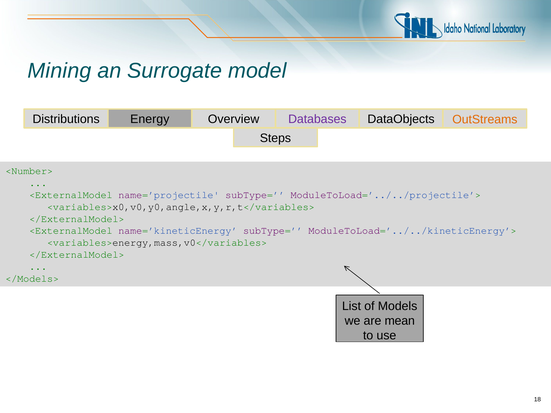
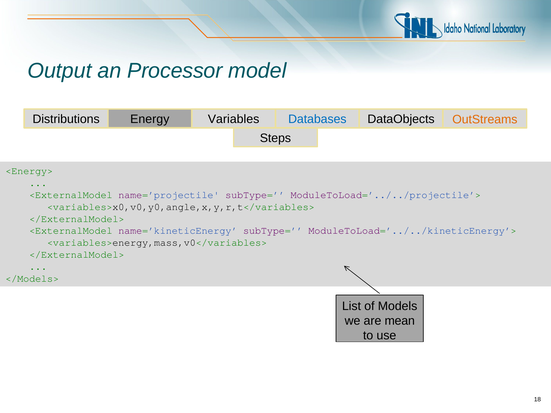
Mining: Mining -> Output
Surrogate: Surrogate -> Processor
Overview: Overview -> Variables
Databases colour: purple -> blue
<Number>: <Number> -> <Energy>
